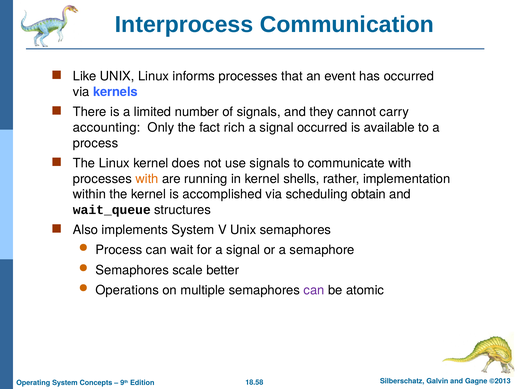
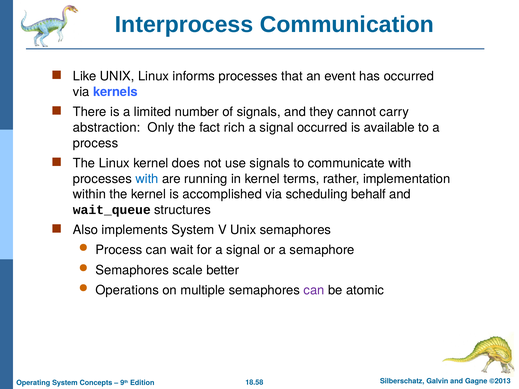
accounting: accounting -> abstraction
with at (147, 179) colour: orange -> blue
shells: shells -> terms
obtain: obtain -> behalf
